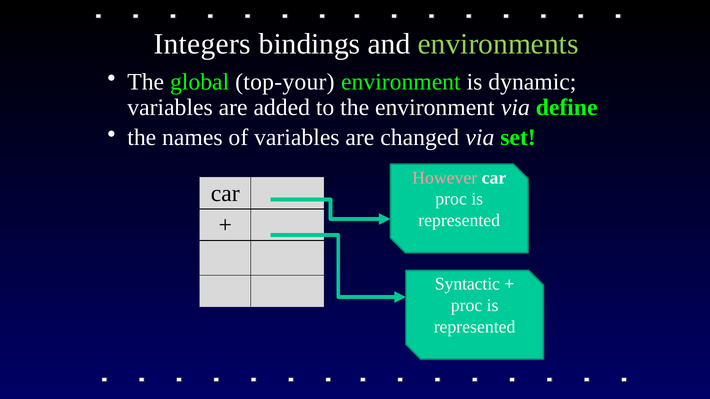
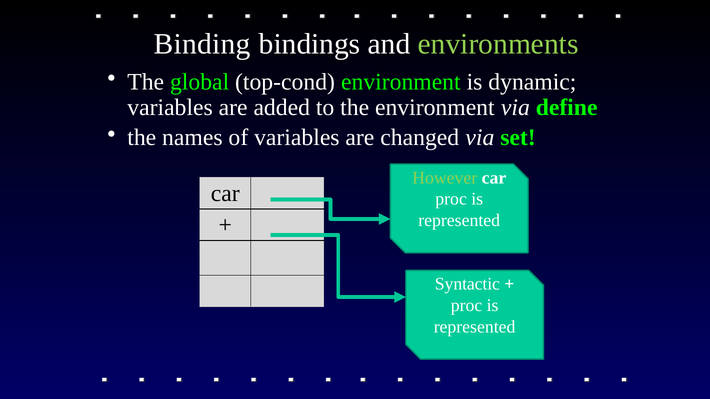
Integers: Integers -> Binding
top-your: top-your -> top-cond
However colour: pink -> light green
